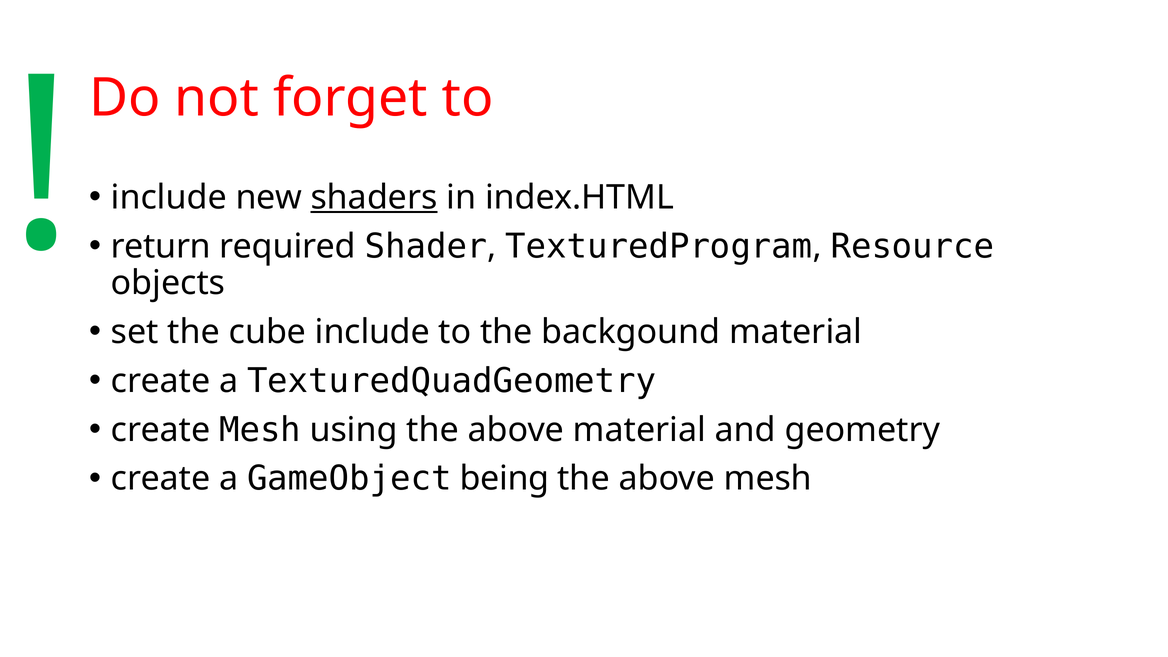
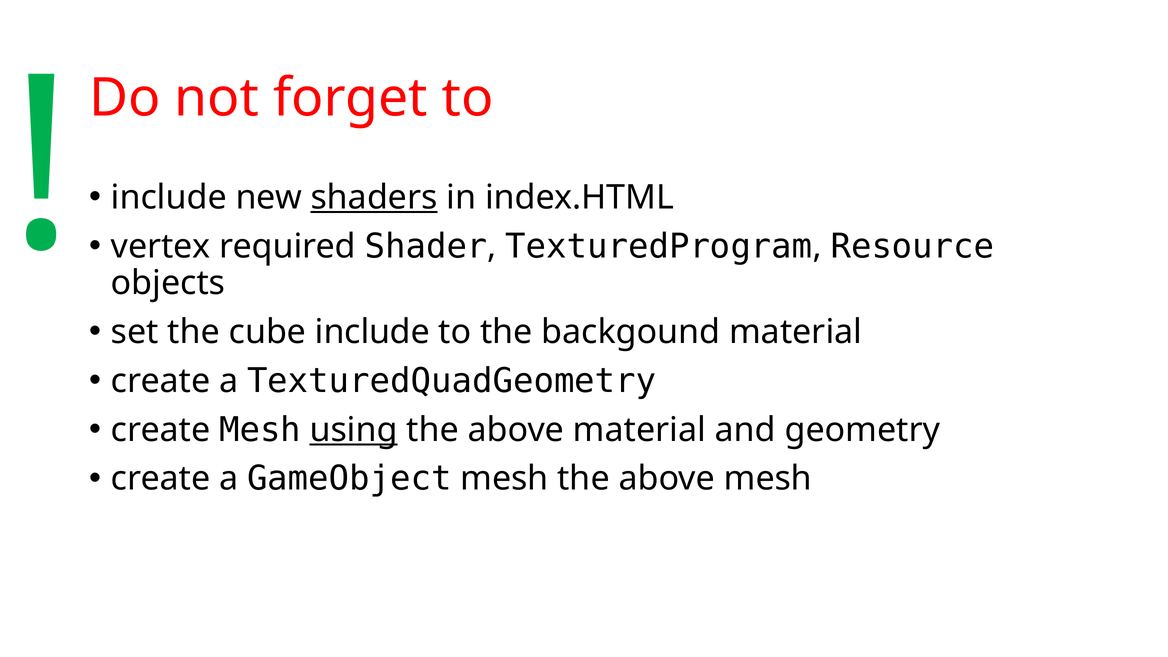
return: return -> vertex
using underline: none -> present
GameObject being: being -> mesh
